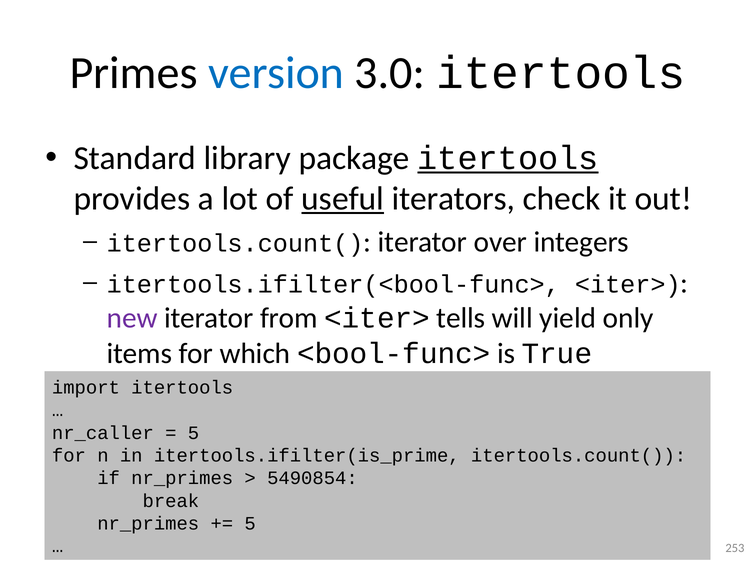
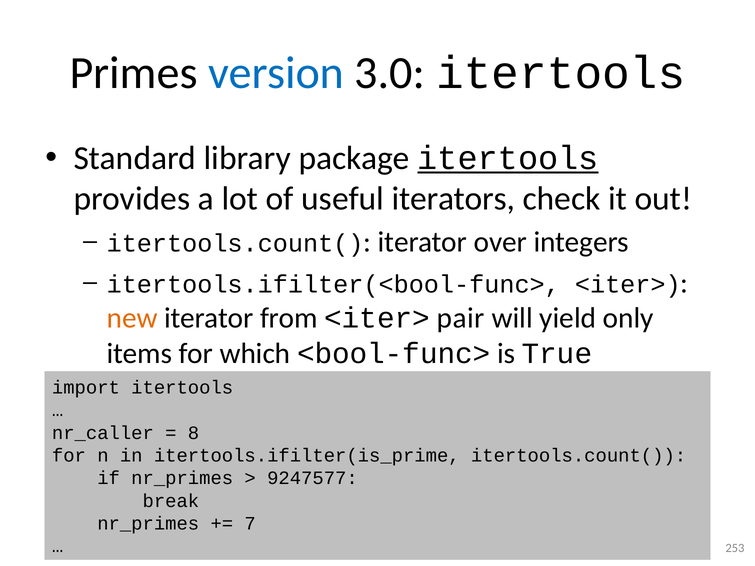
useful underline: present -> none
new colour: purple -> orange
tells: tells -> pair
5 at (194, 433): 5 -> 8
5490854: 5490854 -> 9247577
5 at (250, 524): 5 -> 7
